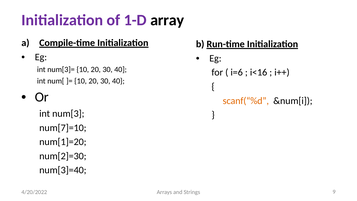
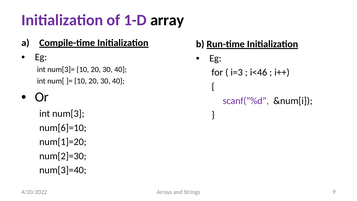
i=6: i=6 -> i=3
i<16: i<16 -> i<46
scanf(“%d colour: orange -> purple
num[7]=10: num[7]=10 -> num[6]=10
